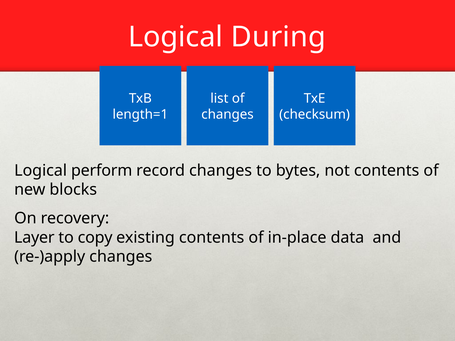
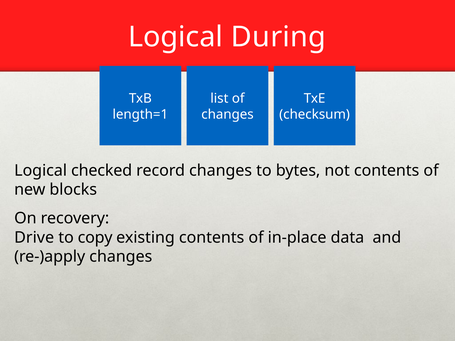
perform: perform -> checked
Layer: Layer -> Drive
